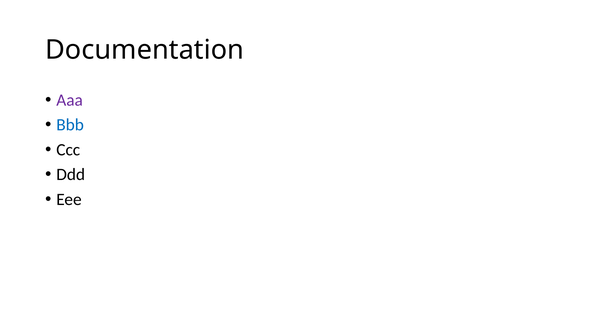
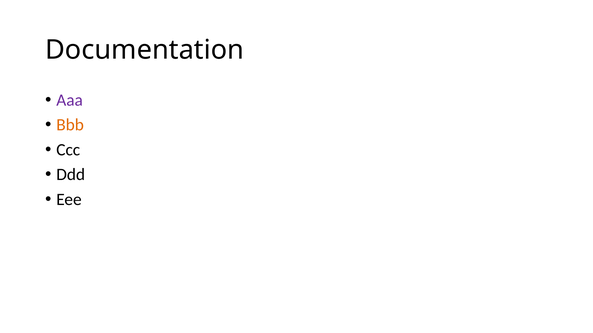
Bbb colour: blue -> orange
